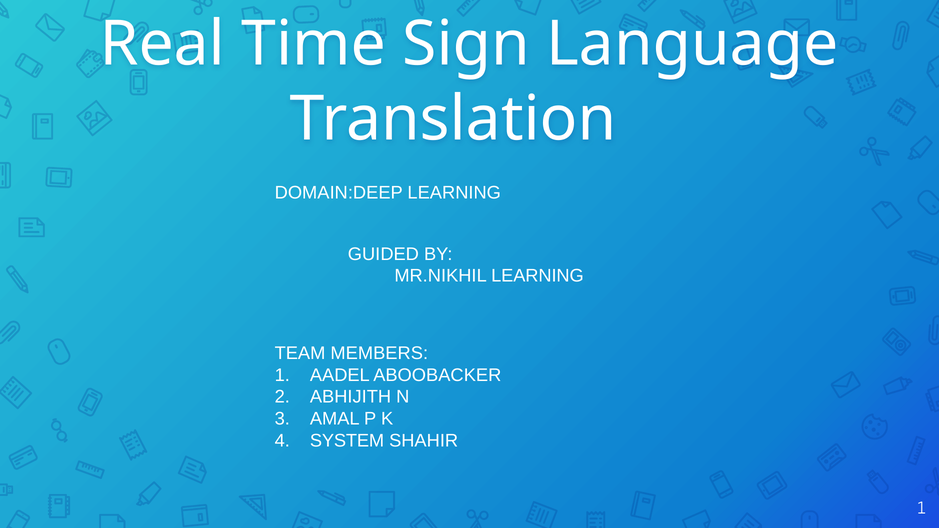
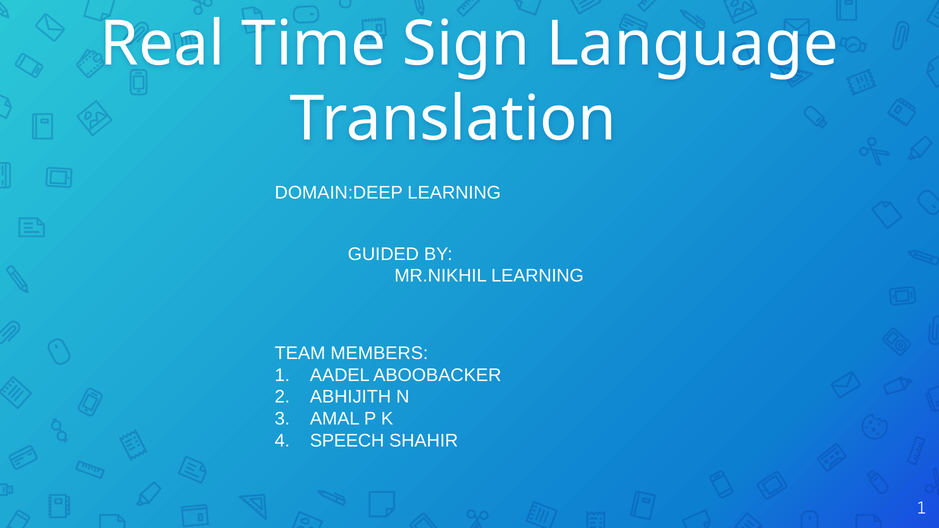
SYSTEM: SYSTEM -> SPEECH
